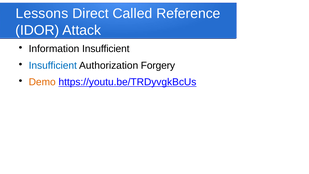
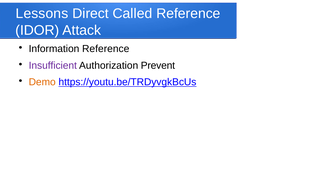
Information Insufficient: Insufficient -> Reference
Insufficient at (53, 65) colour: blue -> purple
Forgery: Forgery -> Prevent
